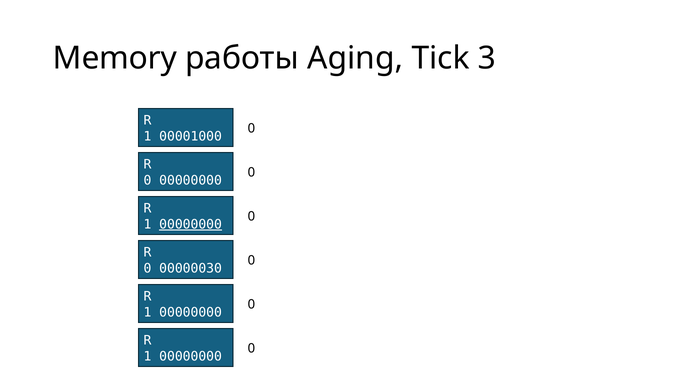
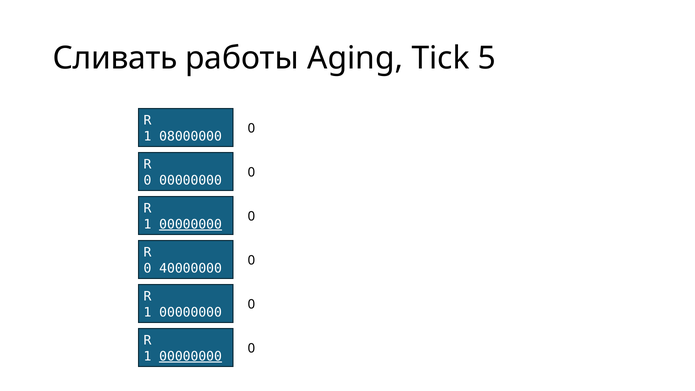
Memory: Memory -> Сливать
3: 3 -> 5
00001000: 00001000 -> 08000000
00000030: 00000030 -> 40000000
00000000 at (191, 356) underline: none -> present
